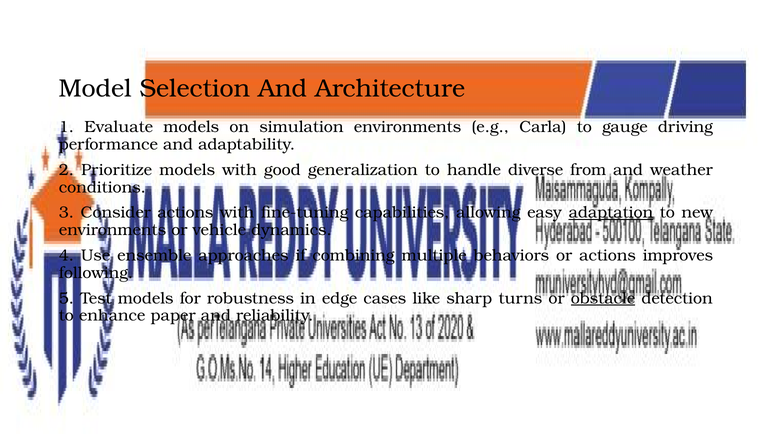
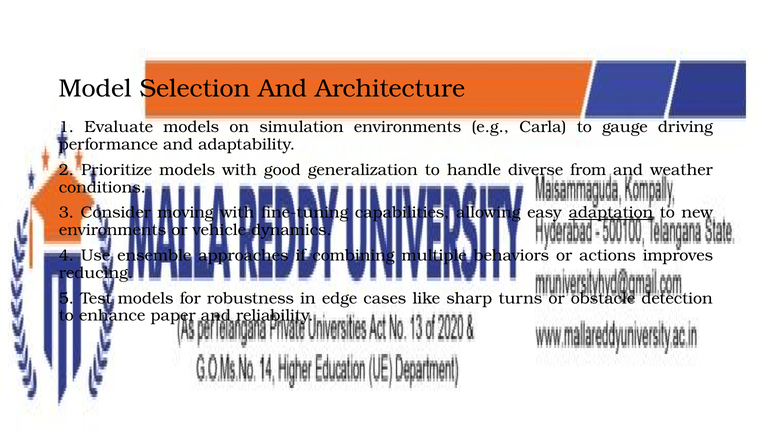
Consider actions: actions -> moving
following: following -> reducing
obstacle underline: present -> none
